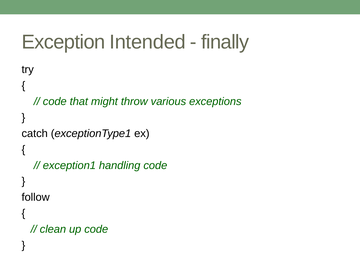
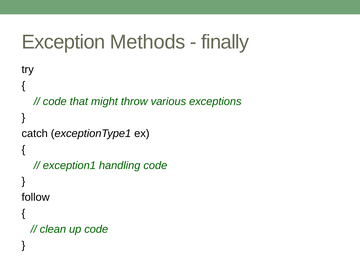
Intended: Intended -> Methods
